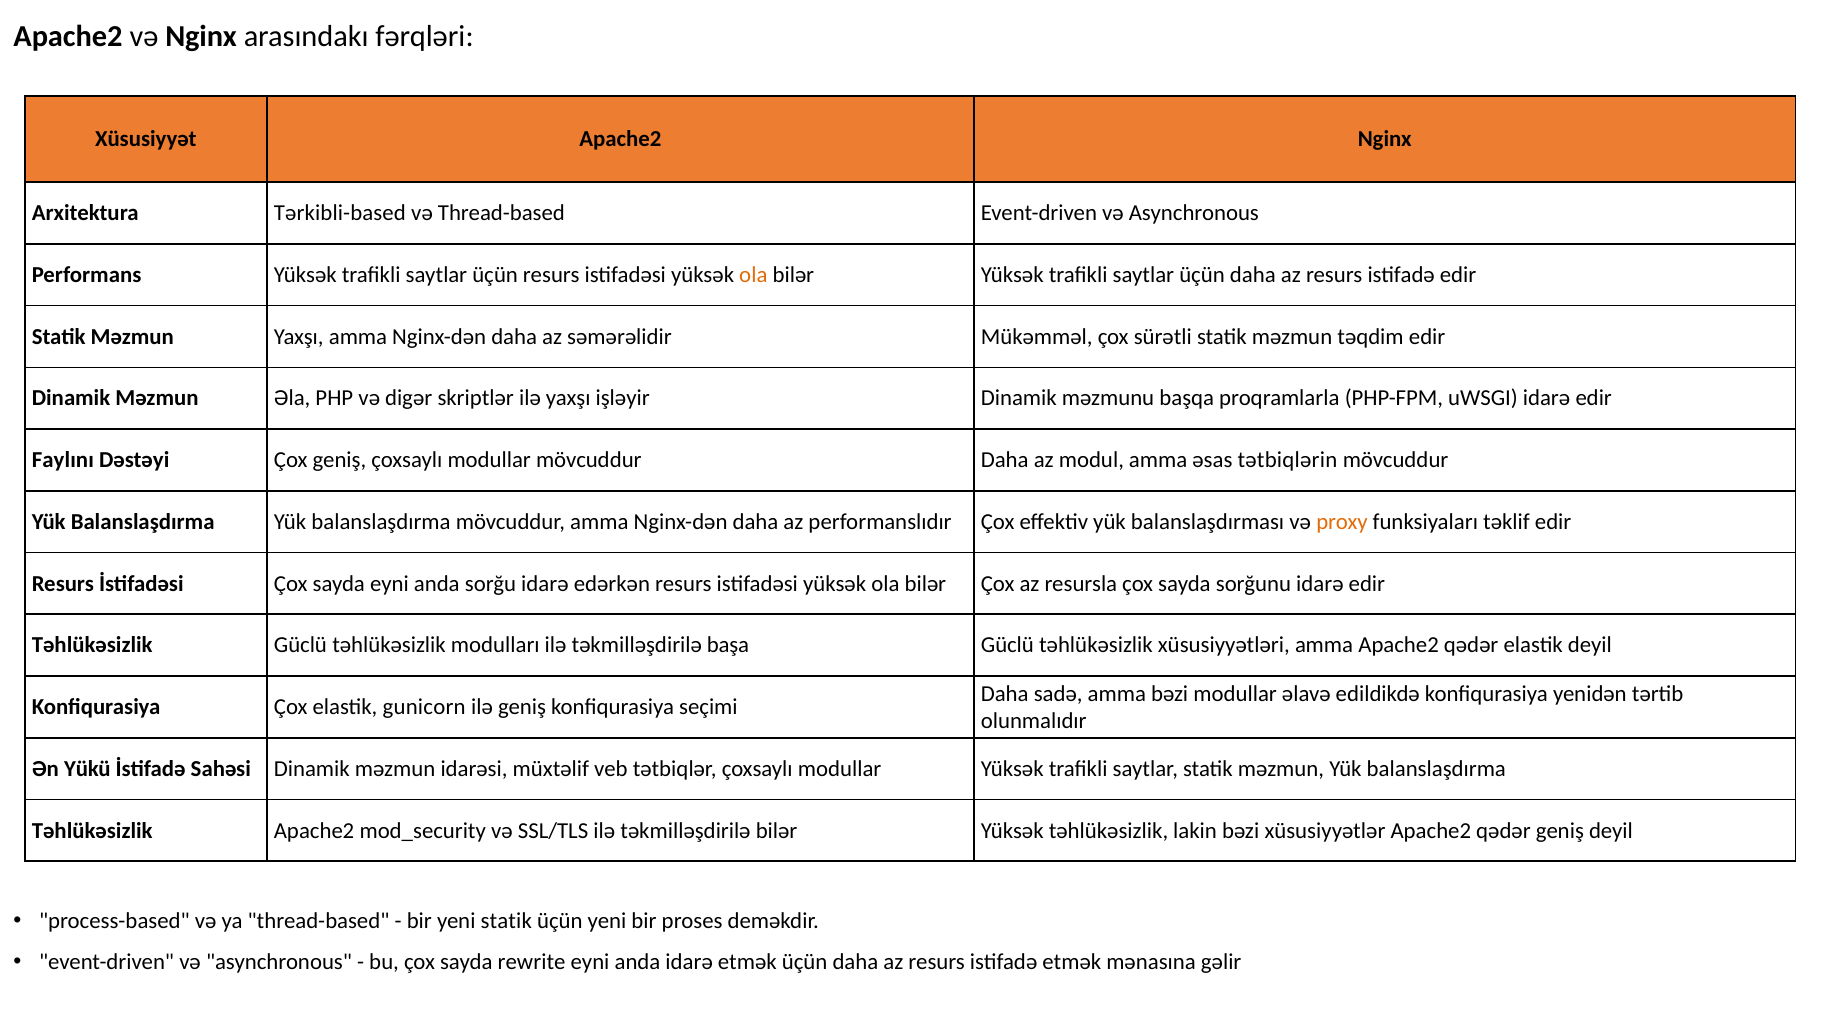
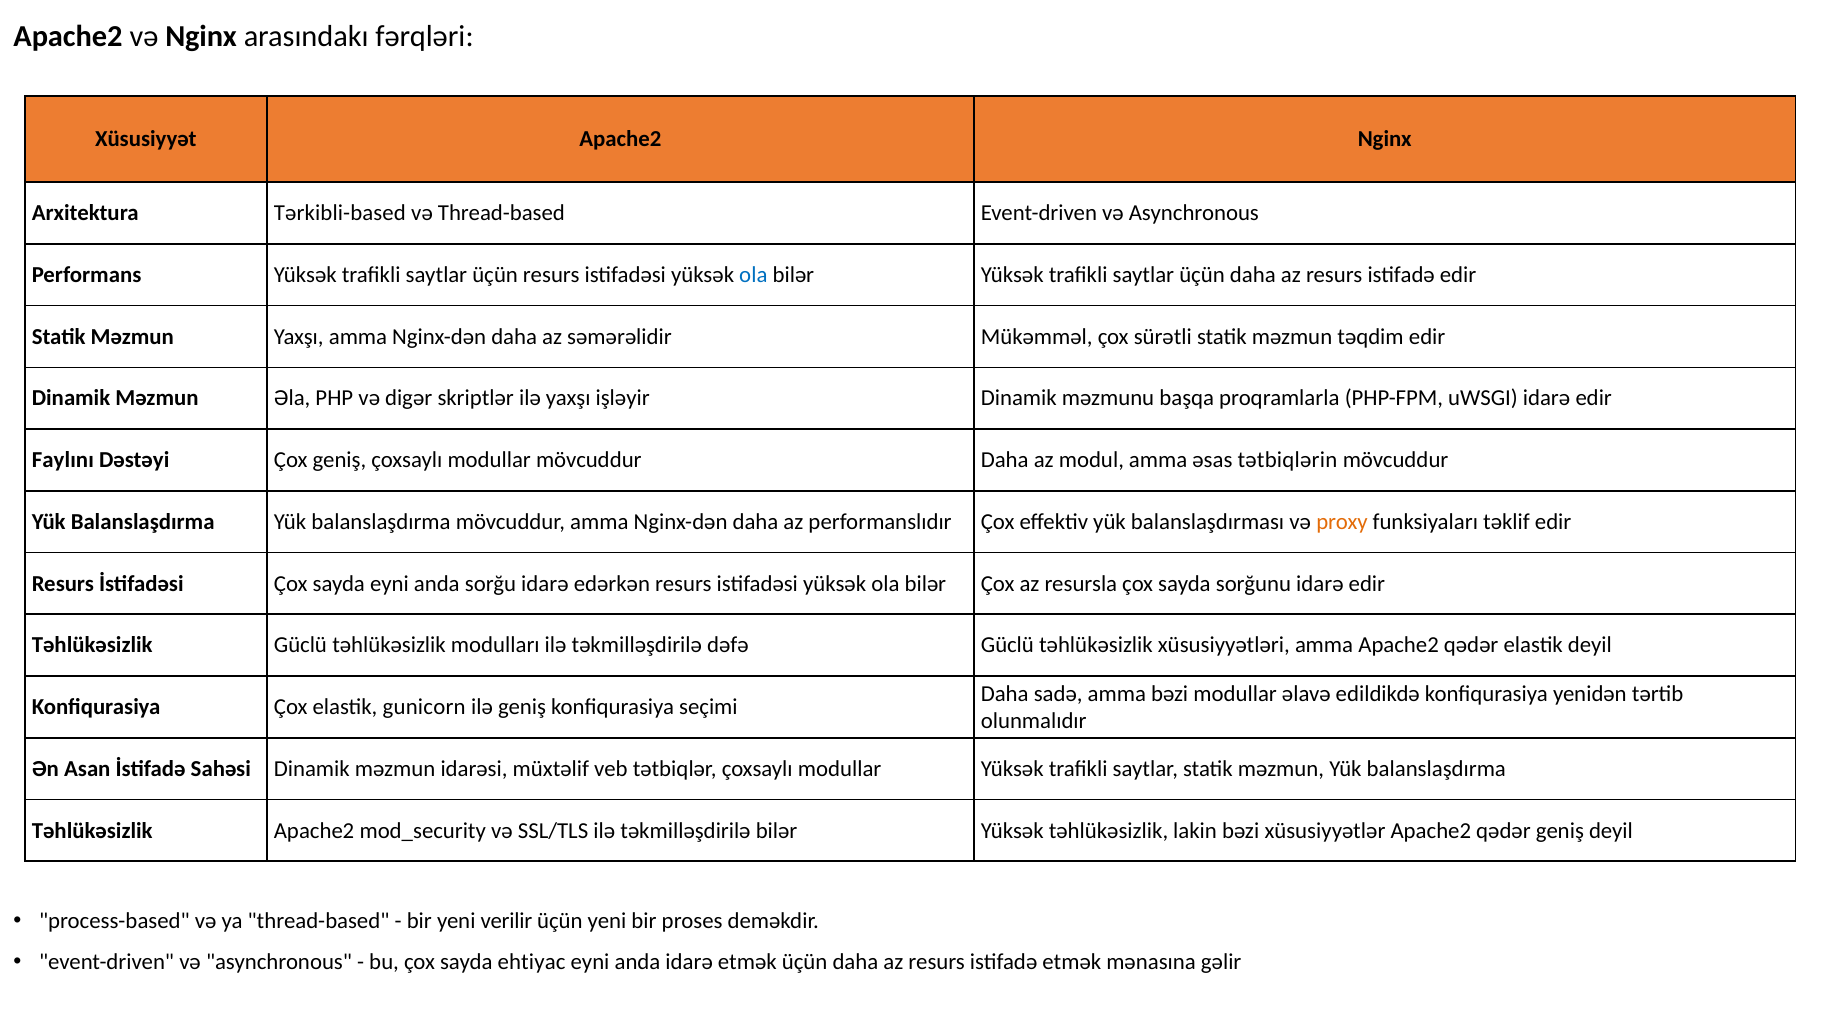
ola at (753, 275) colour: orange -> blue
başa: başa -> dəfə
Yükü: Yükü -> Asan
yeni statik: statik -> verilir
rewrite: rewrite -> ehtiyac
